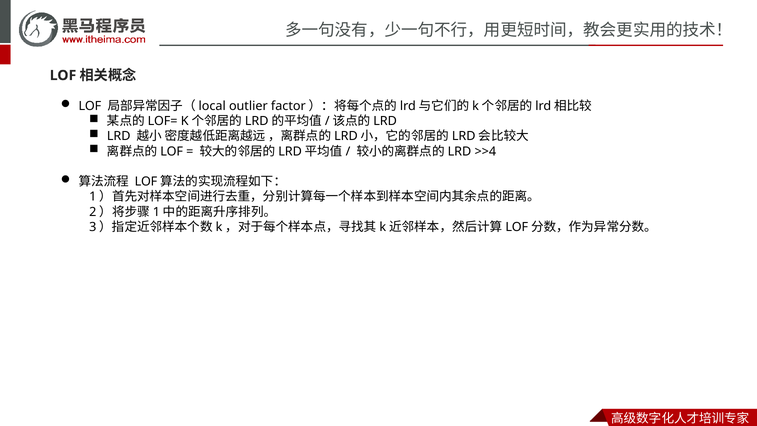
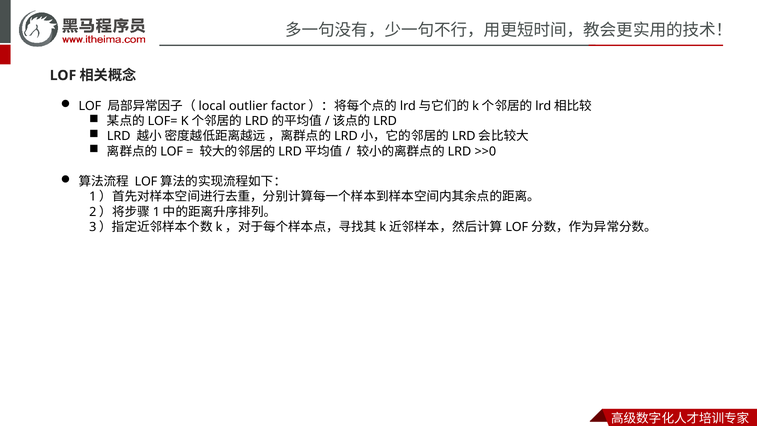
>>4: >>4 -> >>0
